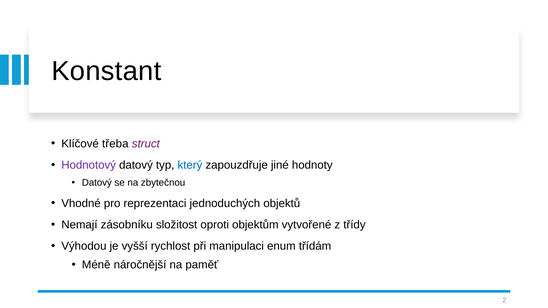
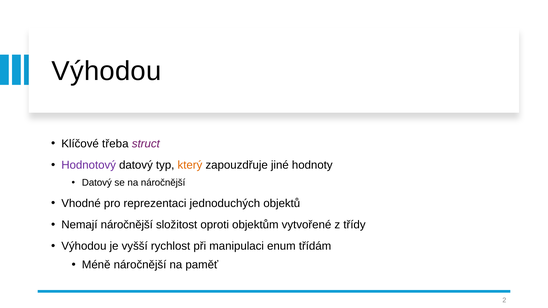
Konstant at (106, 71): Konstant -> Výhodou
který colour: blue -> orange
na zbytečnou: zbytečnou -> náročnější
Nemají zásobníku: zásobníku -> náročnější
